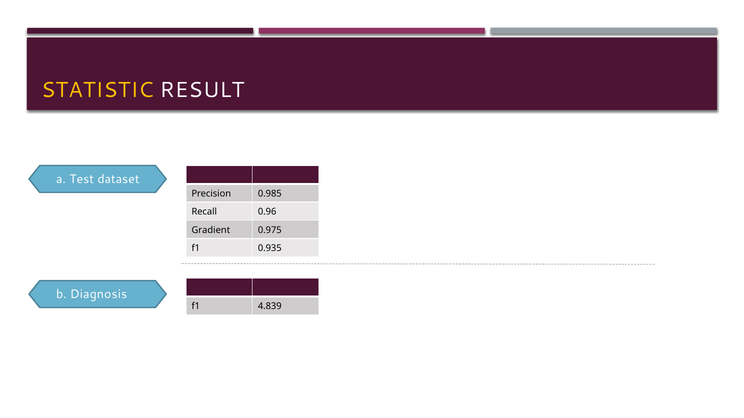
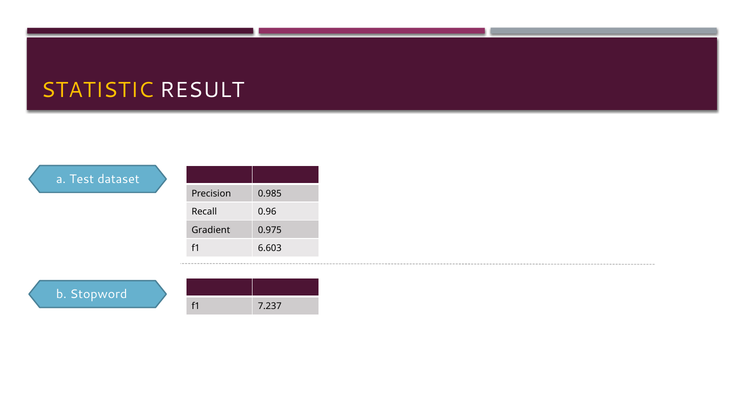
0.935: 0.935 -> 6.603
Diagnosis: Diagnosis -> Stopword
4.839: 4.839 -> 7.237
